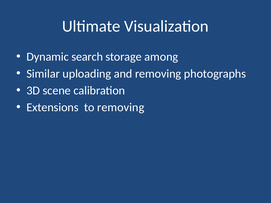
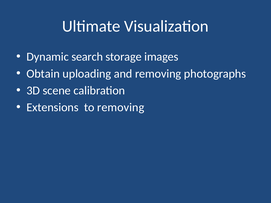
among: among -> images
Similar: Similar -> Obtain
